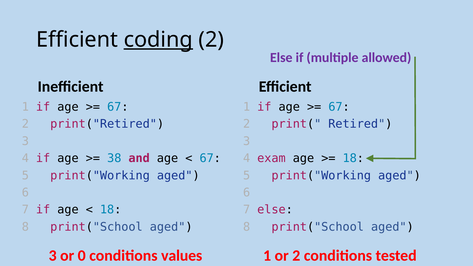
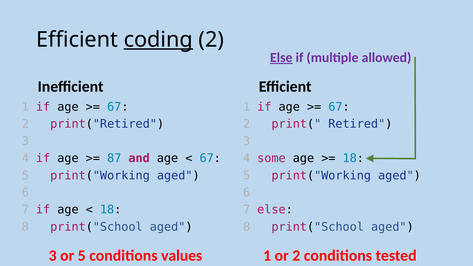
Else at (281, 58) underline: none -> present
38: 38 -> 87
exam: exam -> some
or 0: 0 -> 5
